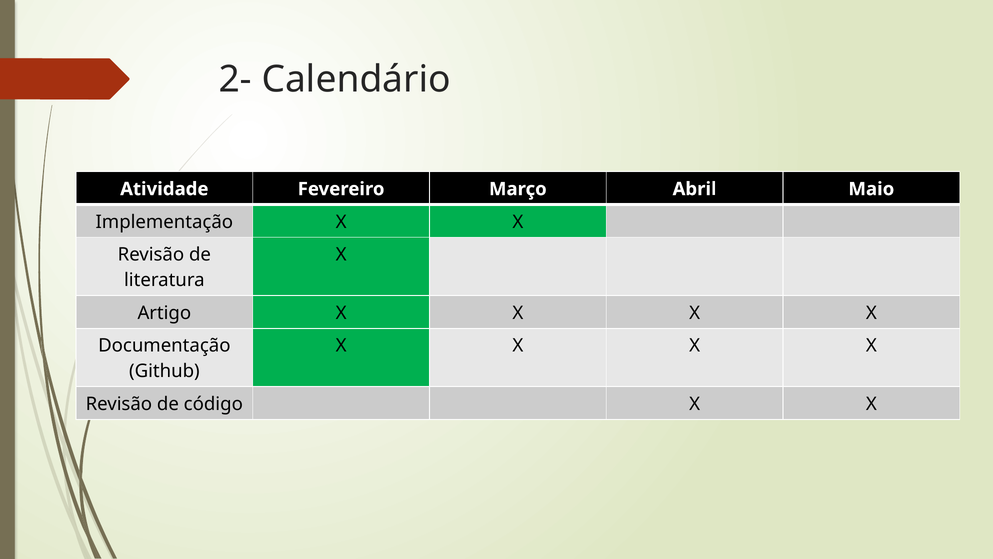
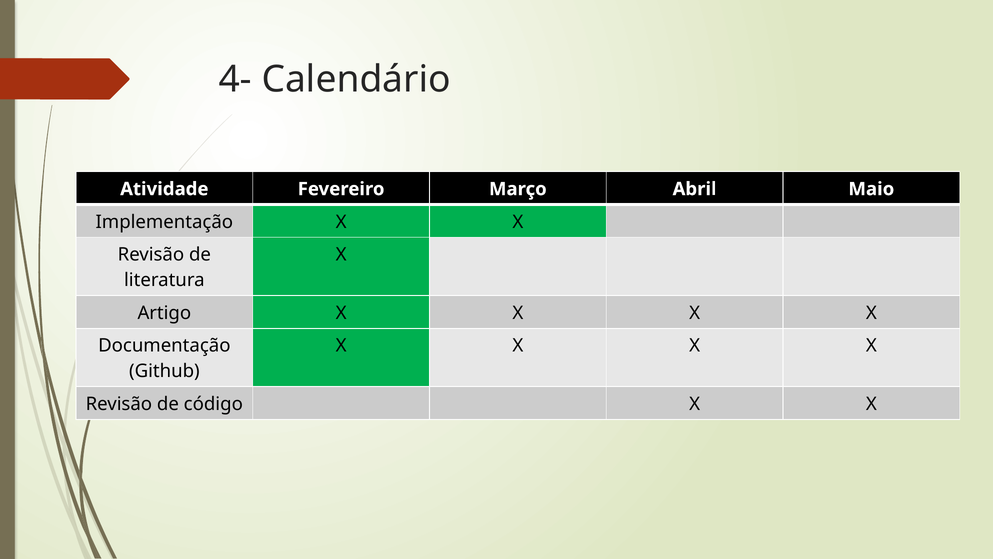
2-: 2- -> 4-
